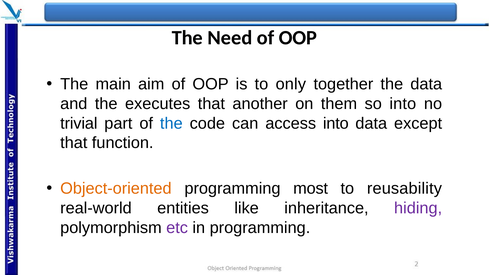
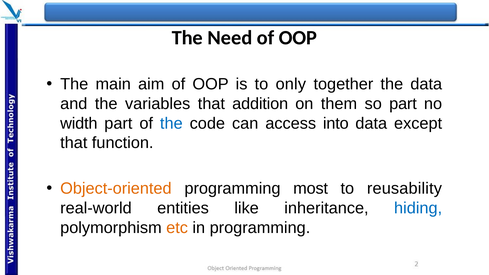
executes: executes -> variables
another: another -> addition
so into: into -> part
trivial: trivial -> width
hiding colour: purple -> blue
etc colour: purple -> orange
